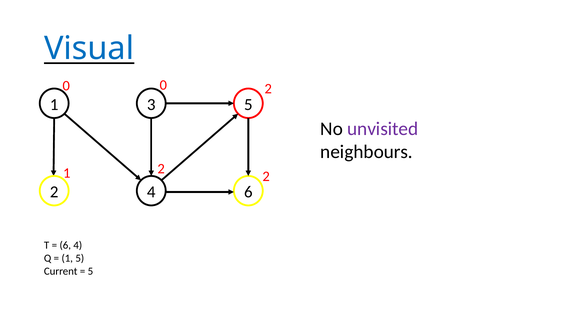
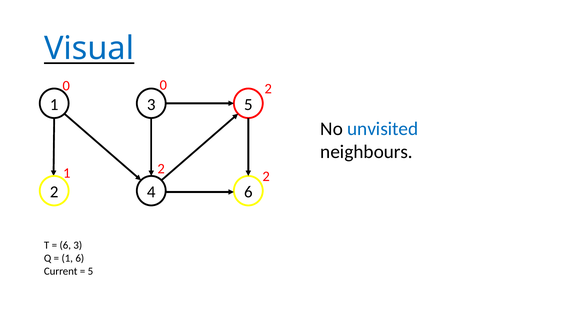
unvisited colour: purple -> blue
6 4: 4 -> 3
1 5: 5 -> 6
